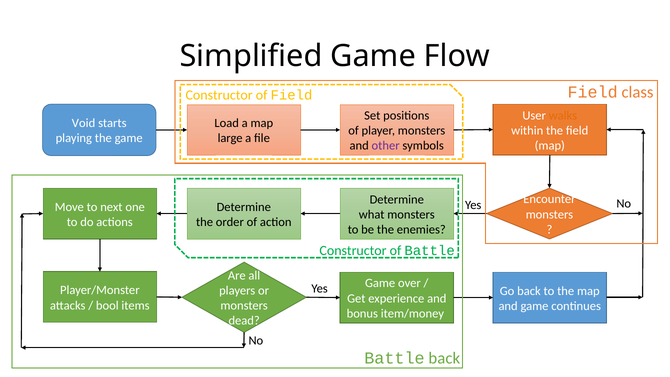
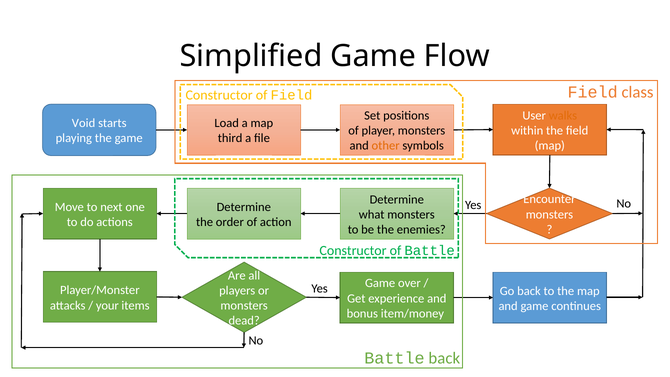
large: large -> third
other colour: purple -> orange
bool: bool -> your
